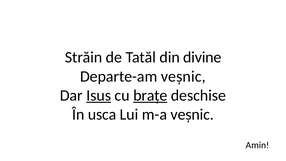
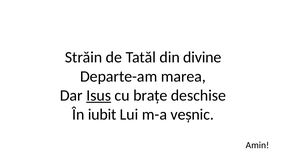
Departe-am veșnic: veșnic -> marea
brațe underline: present -> none
usca: usca -> iubit
